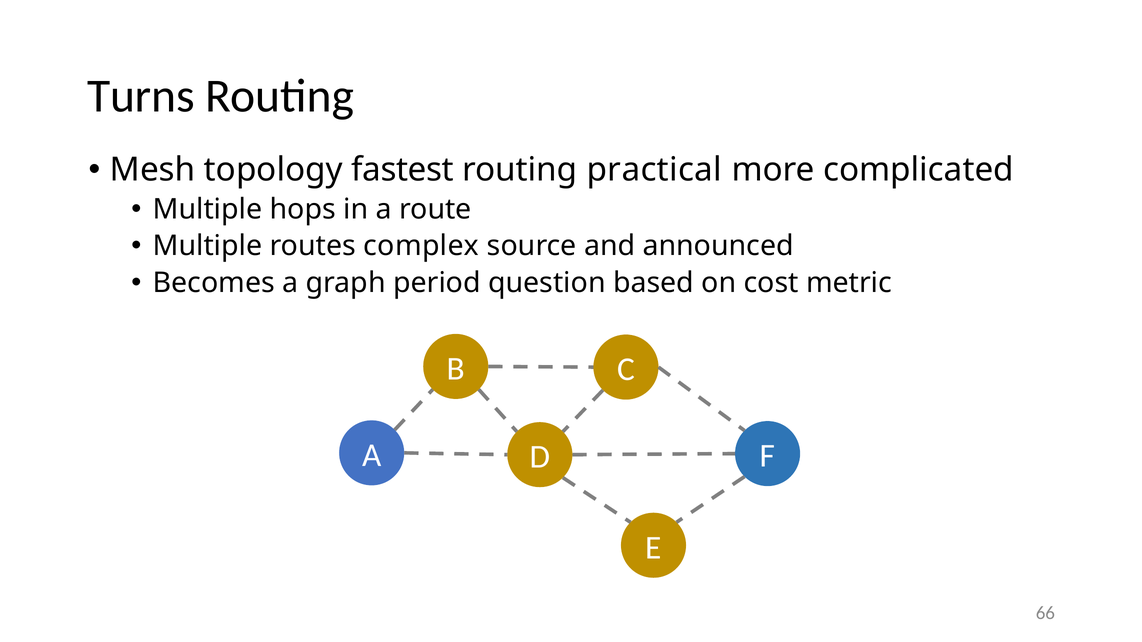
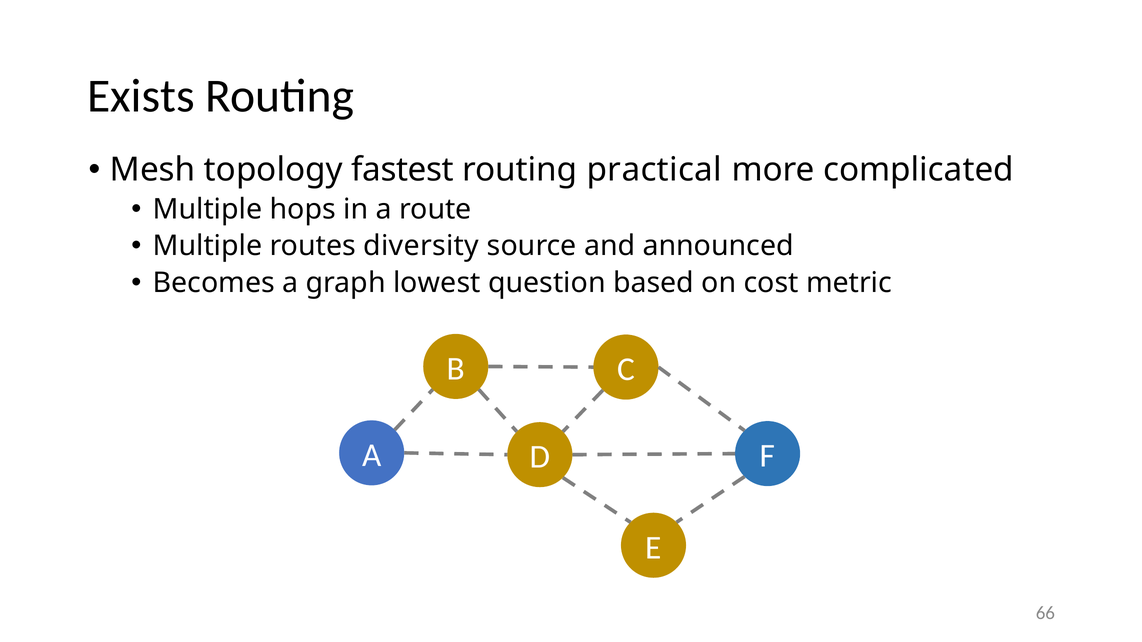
Turns: Turns -> Exists
complex: complex -> diversity
period: period -> lowest
